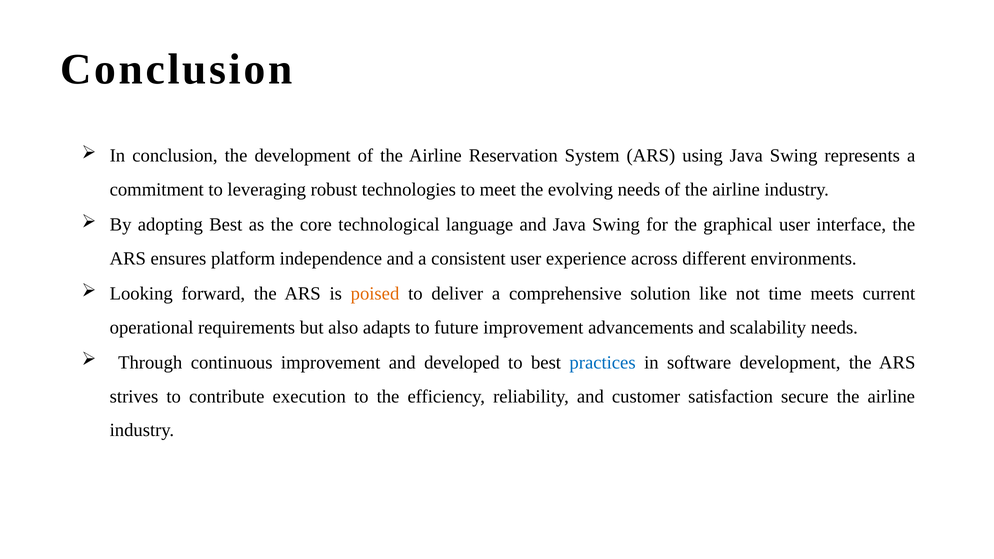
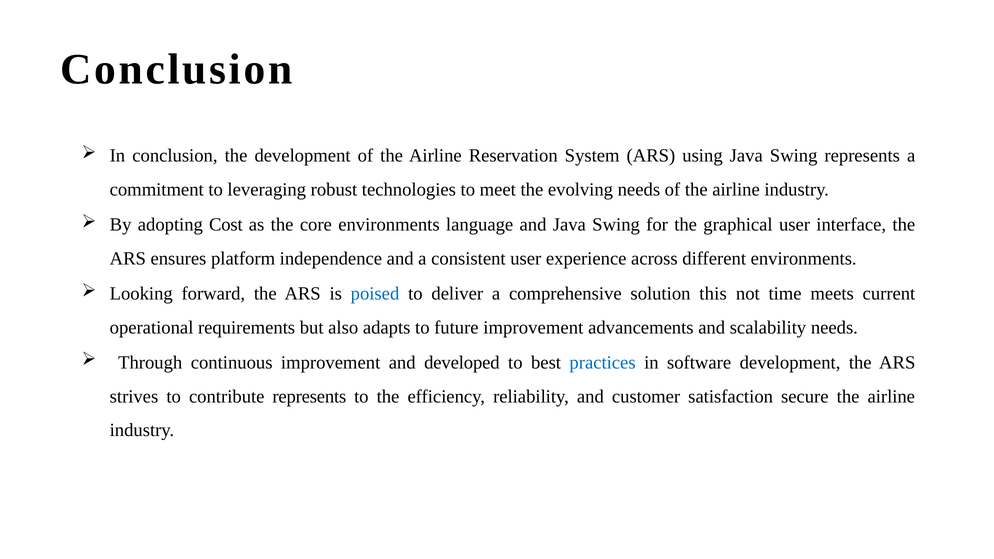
adopting Best: Best -> Cost
core technological: technological -> environments
poised colour: orange -> blue
like: like -> this
contribute execution: execution -> represents
